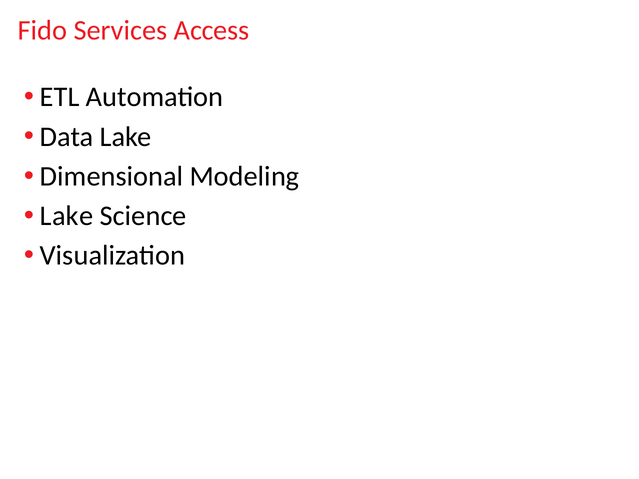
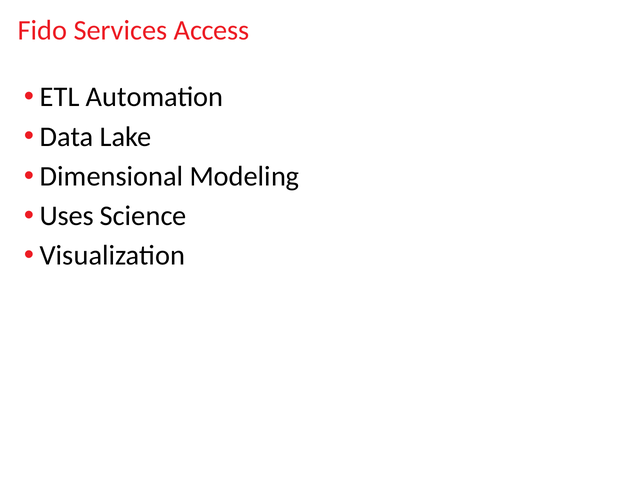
Lake at (67, 216): Lake -> Uses
